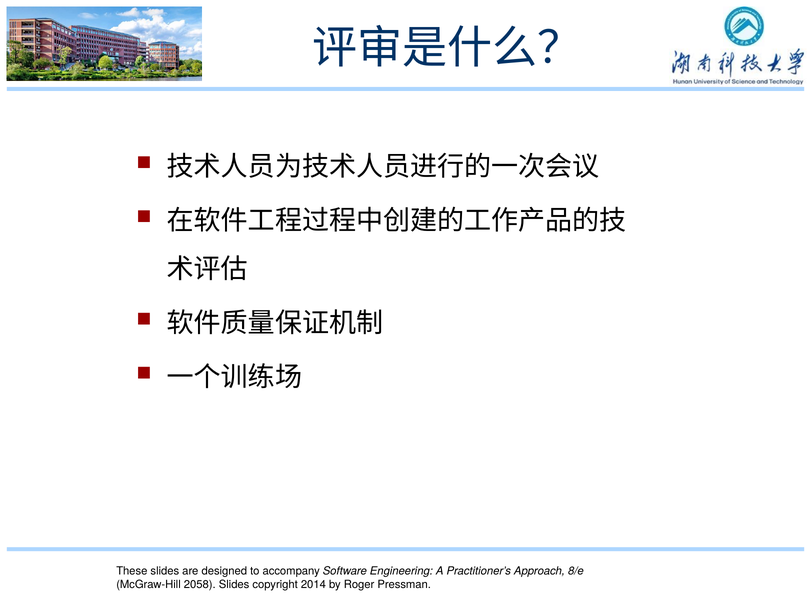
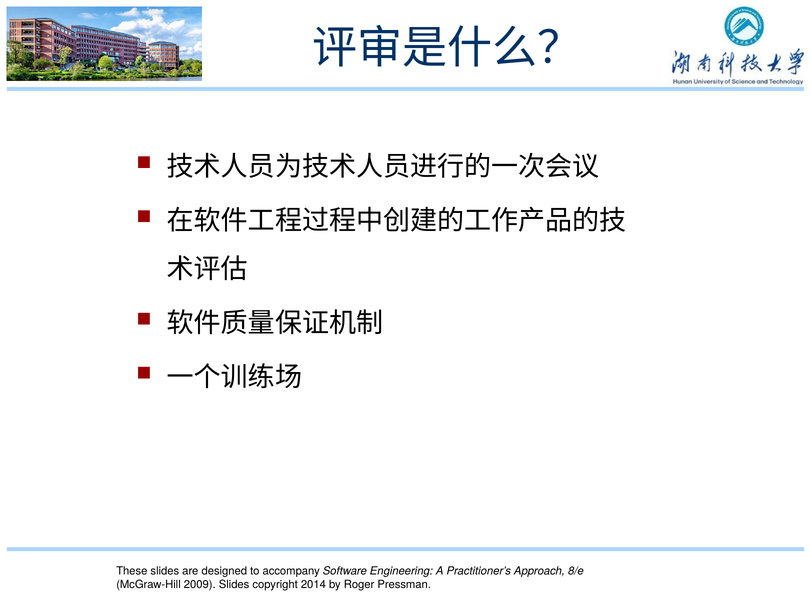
2058: 2058 -> 2009
